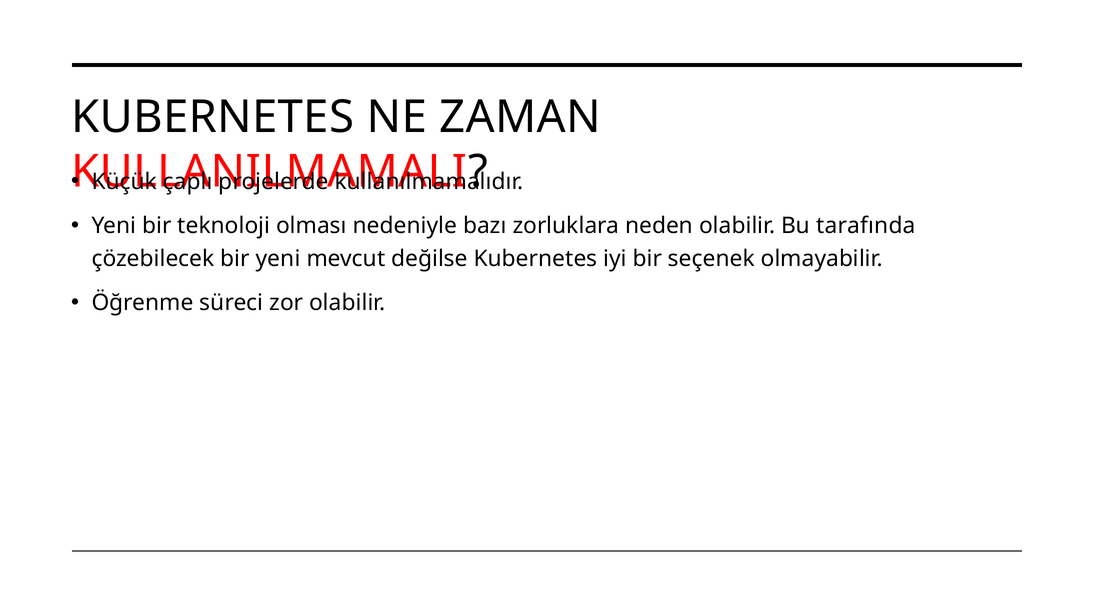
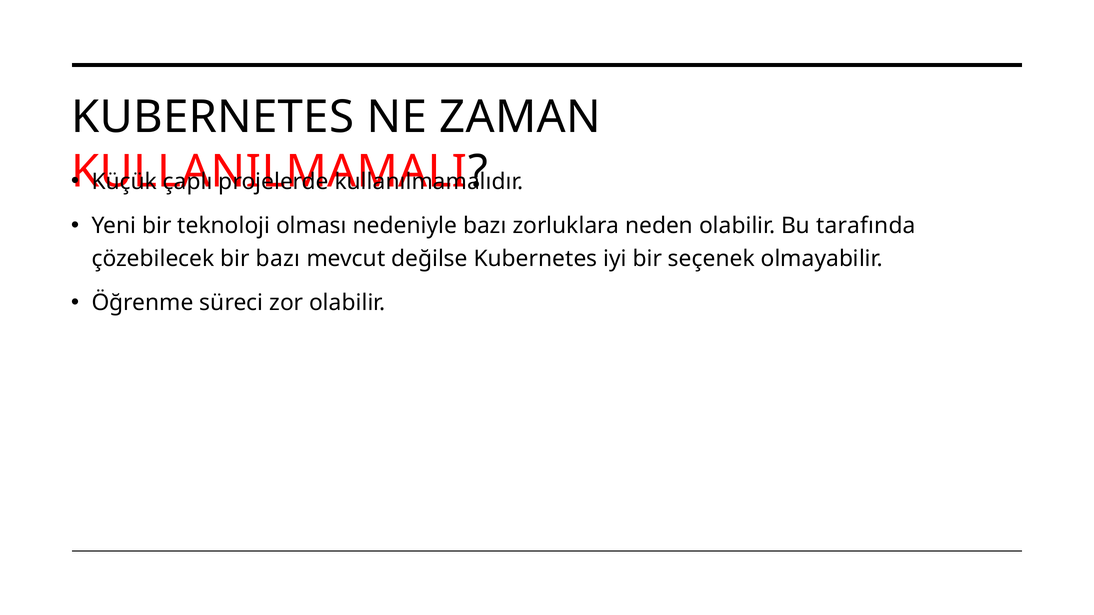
bir yeni: yeni -> bazı
